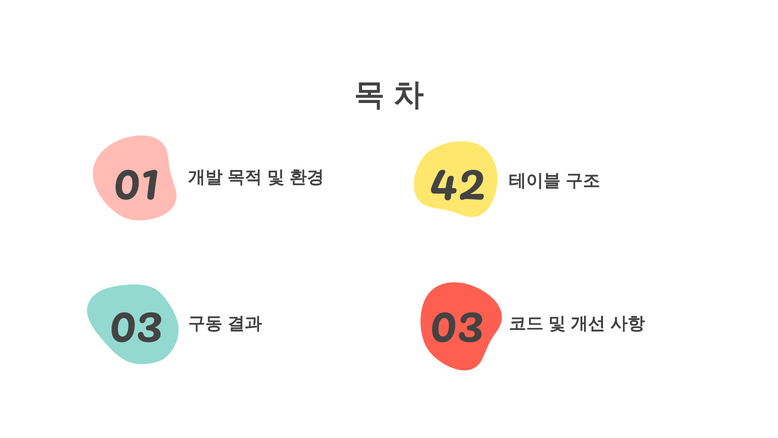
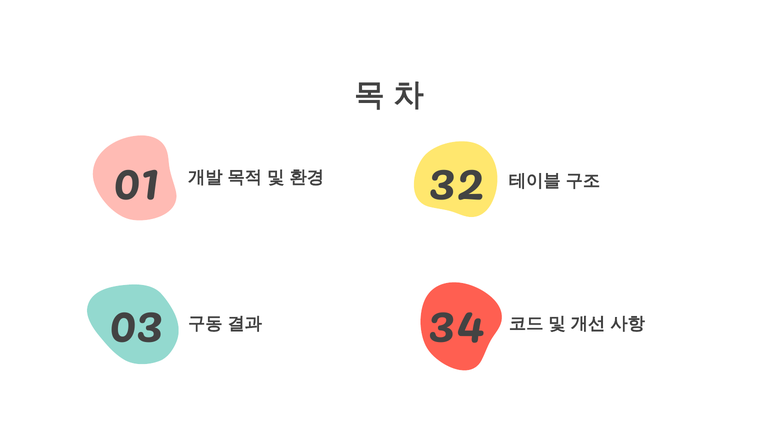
42: 42 -> 32
03 03: 03 -> 34
